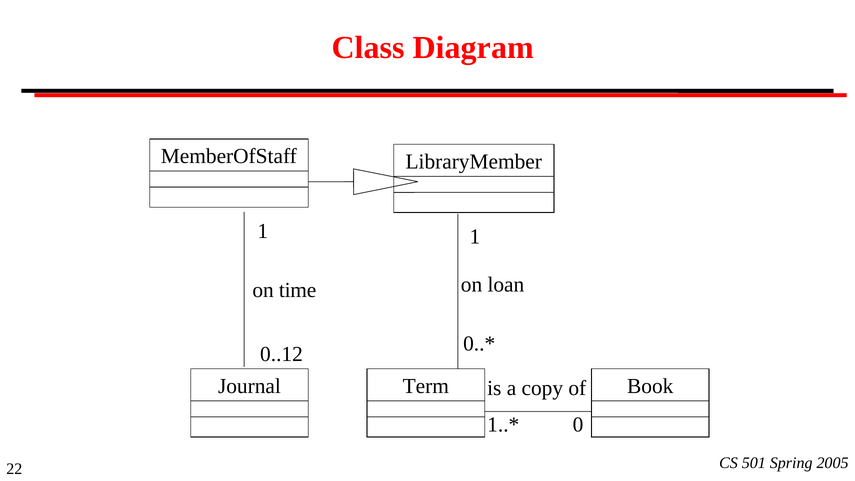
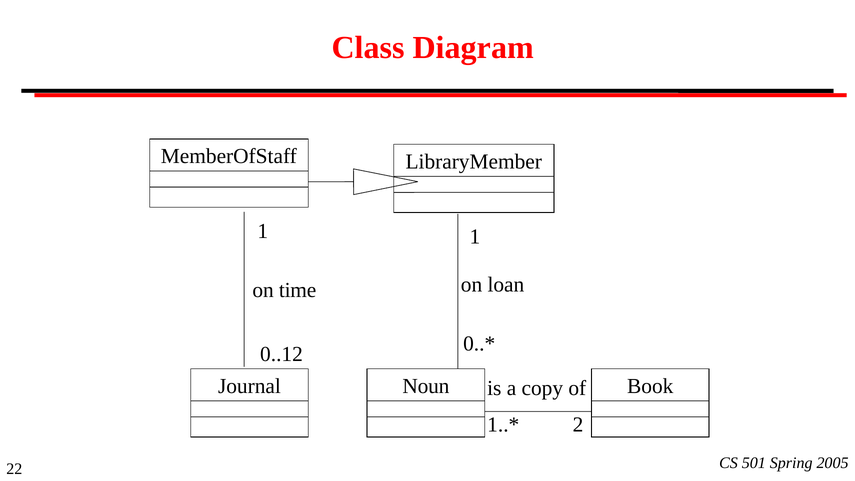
Term: Term -> Noun
0: 0 -> 2
